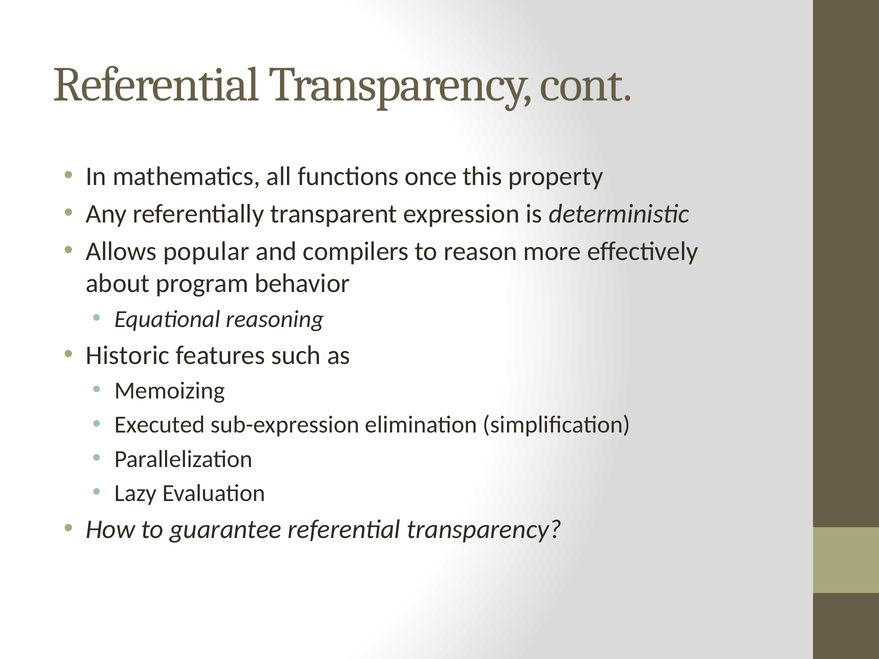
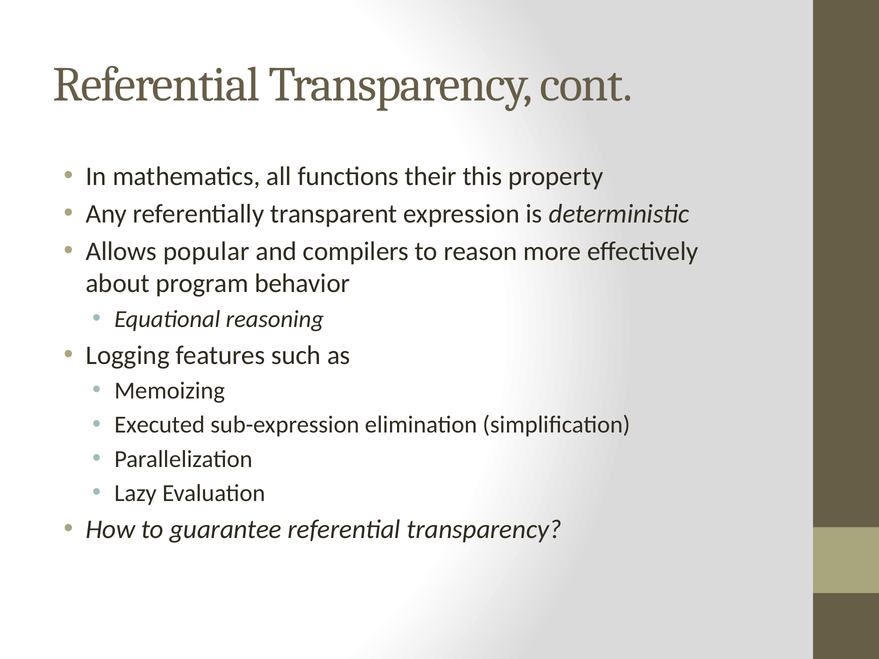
once: once -> their
Historic: Historic -> Logging
